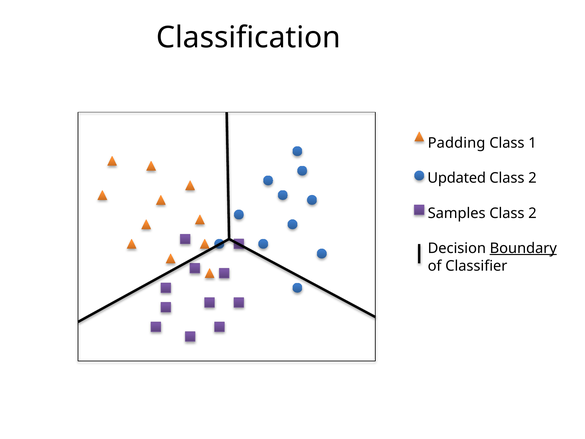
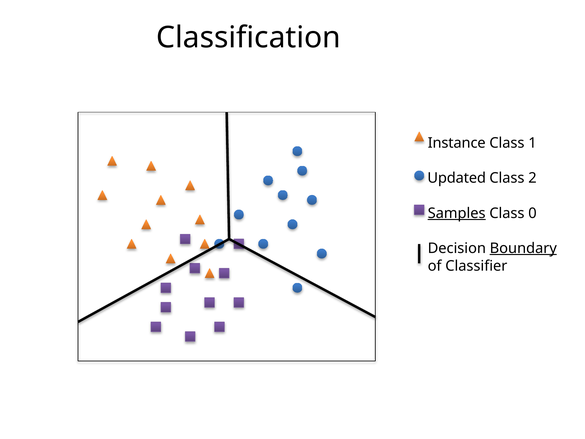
Padding: Padding -> Instance
Samples underline: none -> present
2 at (532, 213): 2 -> 0
